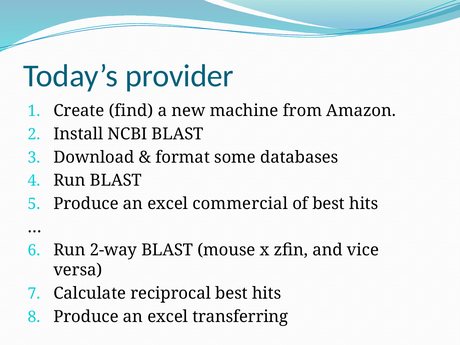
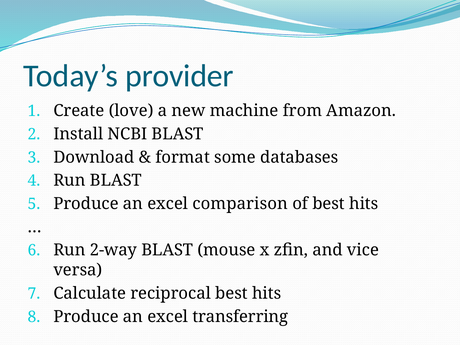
find: find -> love
commercial: commercial -> comparison
